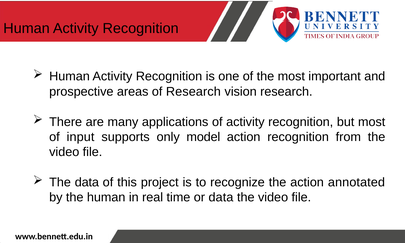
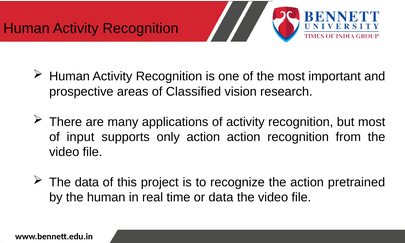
of Research: Research -> Classified
only model: model -> action
annotated: annotated -> pretrained
